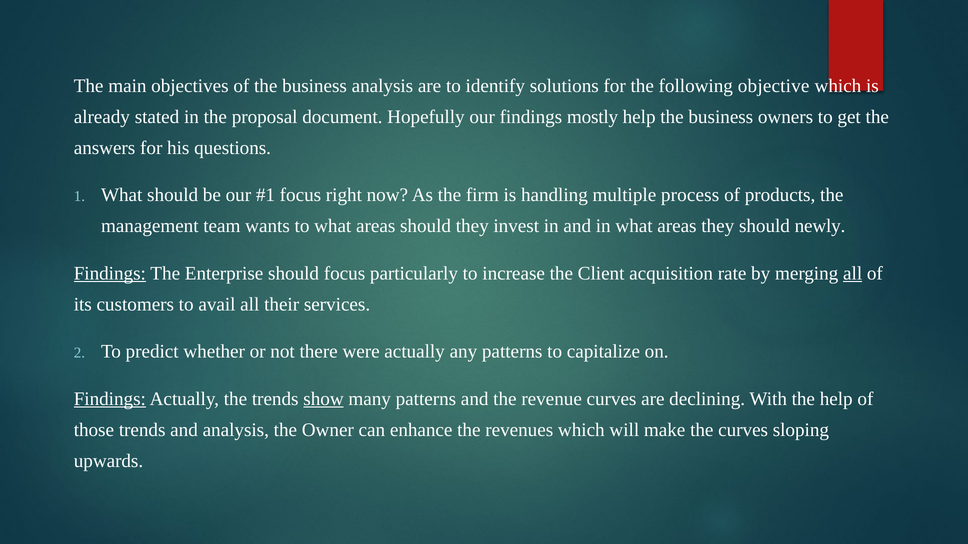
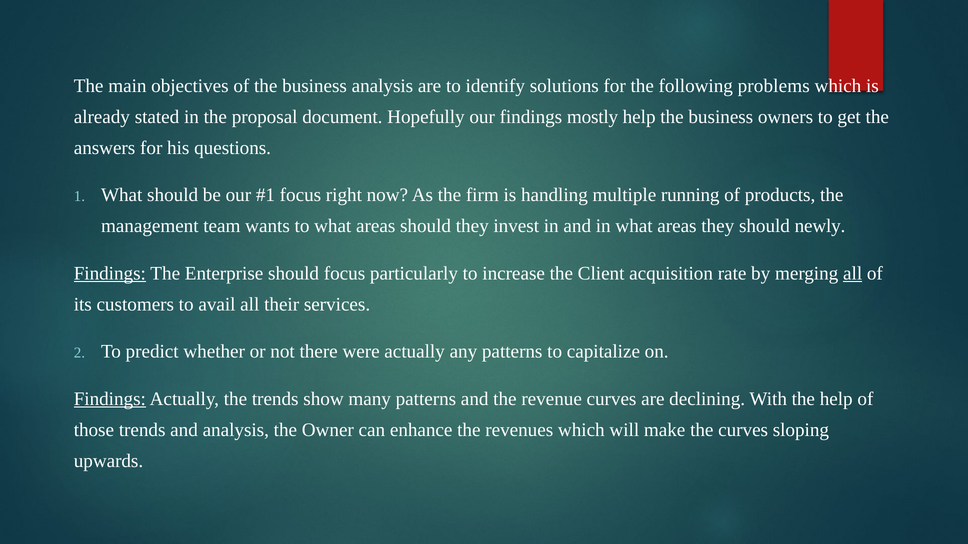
objective: objective -> problems
process: process -> running
show underline: present -> none
